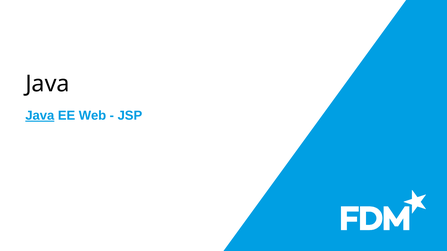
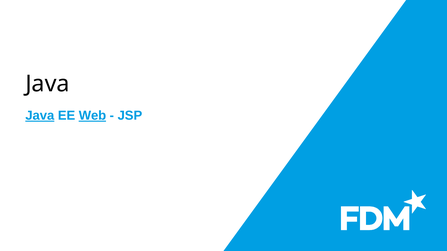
Web underline: none -> present
